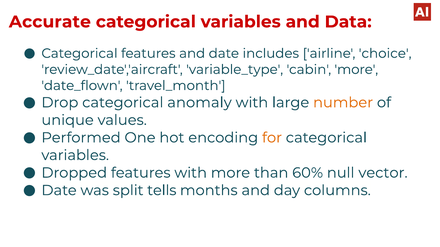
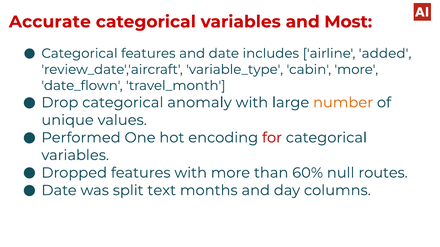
Data: Data -> Most
choice: choice -> added
for colour: orange -> red
vector: vector -> routes
tells: tells -> text
